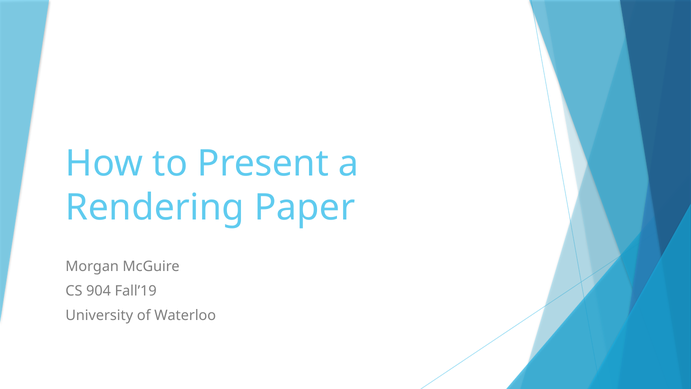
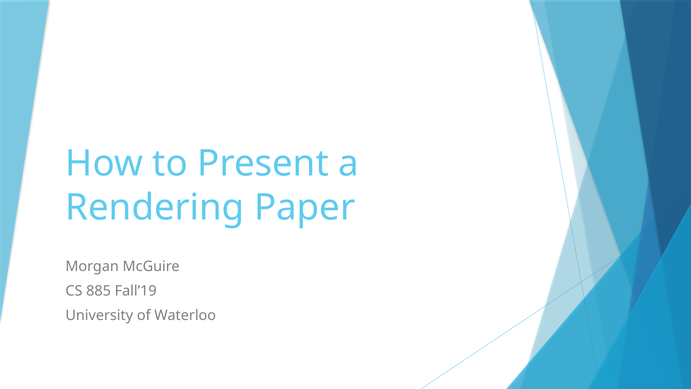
904: 904 -> 885
